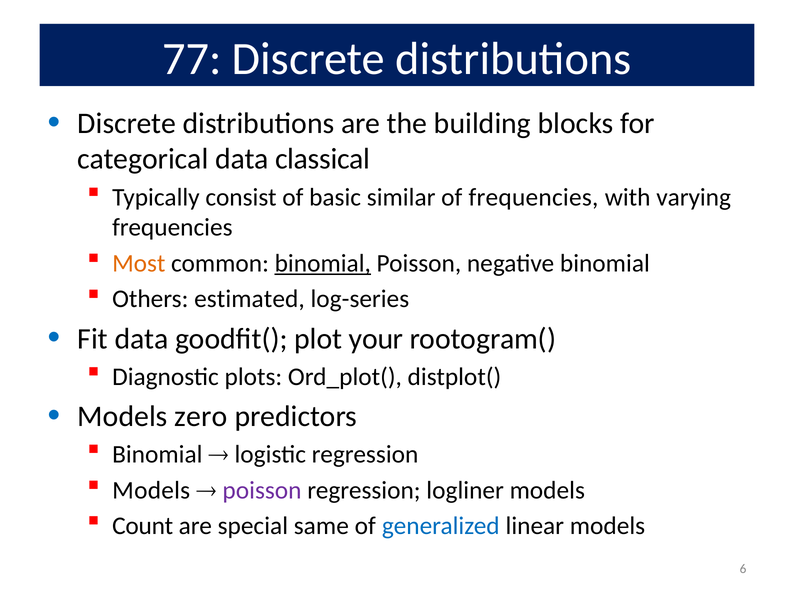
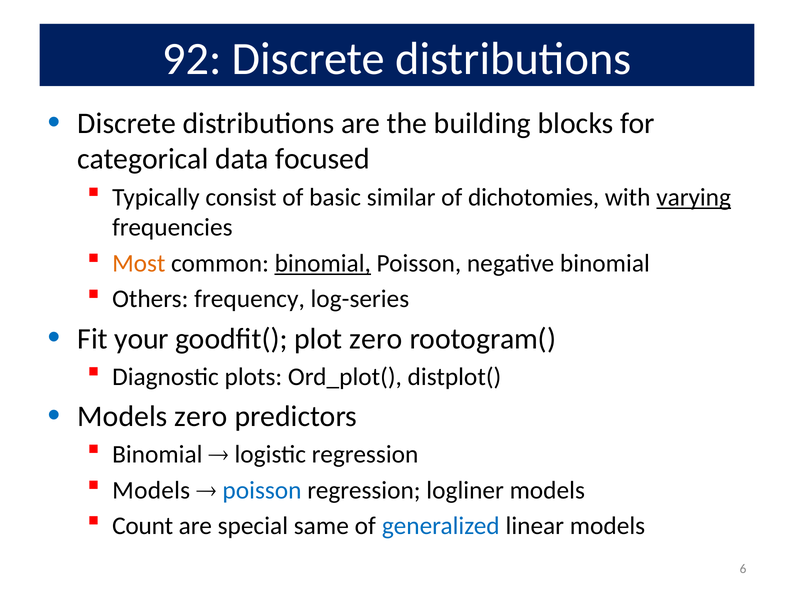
77: 77 -> 92
classical: classical -> focused
of frequencies: frequencies -> dichotomies
varying underline: none -> present
estimated: estimated -> frequency
Fit data: data -> your
plot your: your -> zero
poisson at (262, 490) colour: purple -> blue
